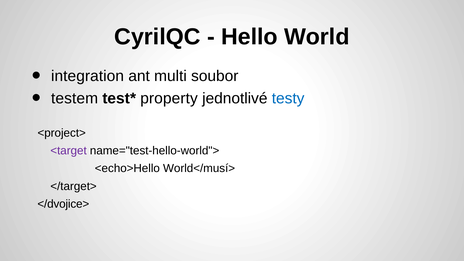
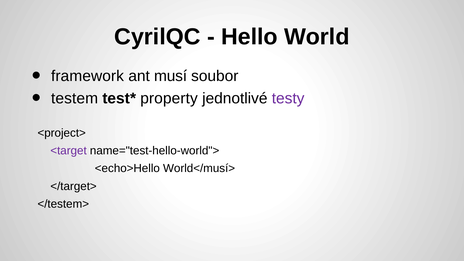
integration: integration -> framework
multi: multi -> musí
testy colour: blue -> purple
</dvojice>: </dvojice> -> </testem>
